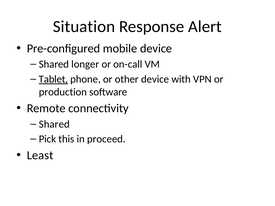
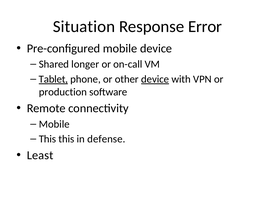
Alert: Alert -> Error
device at (155, 79) underline: none -> present
Shared at (54, 124): Shared -> Mobile
Pick at (47, 139): Pick -> This
proceed: proceed -> defense
